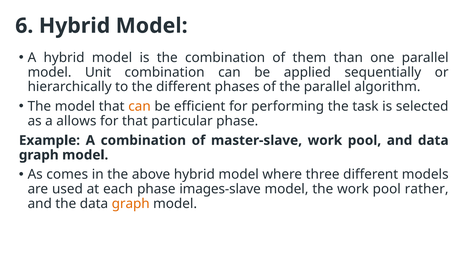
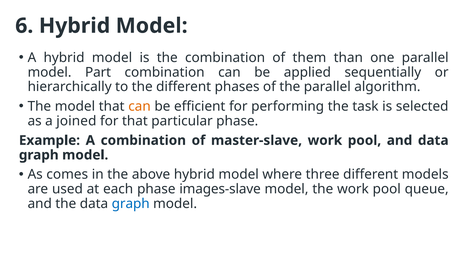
Unit: Unit -> Part
allows: allows -> joined
rather: rather -> queue
graph at (131, 204) colour: orange -> blue
